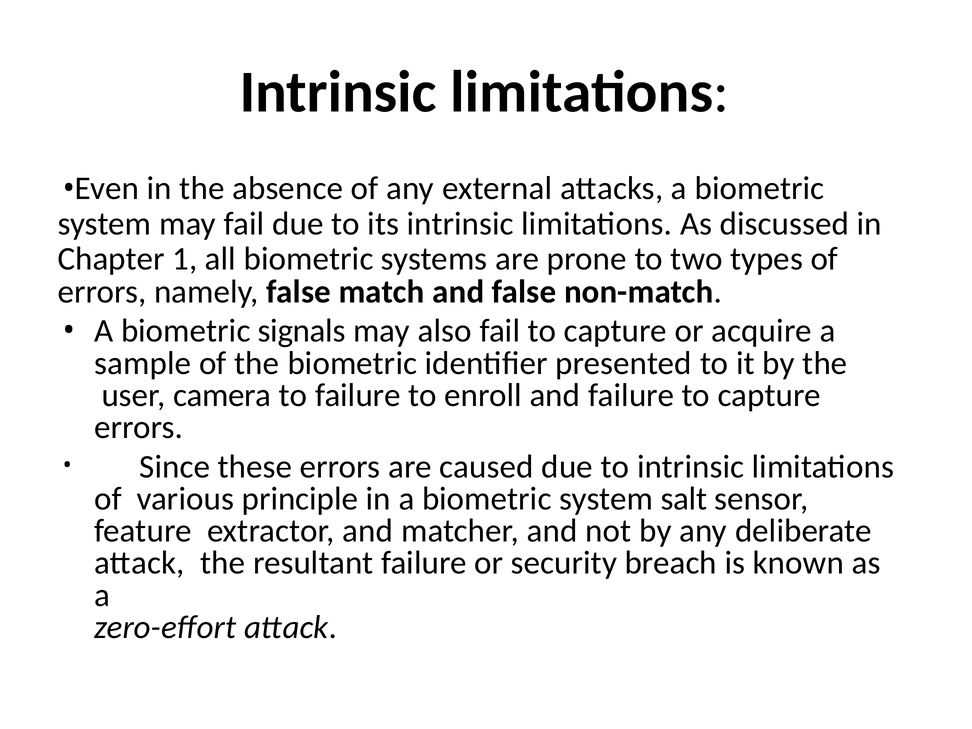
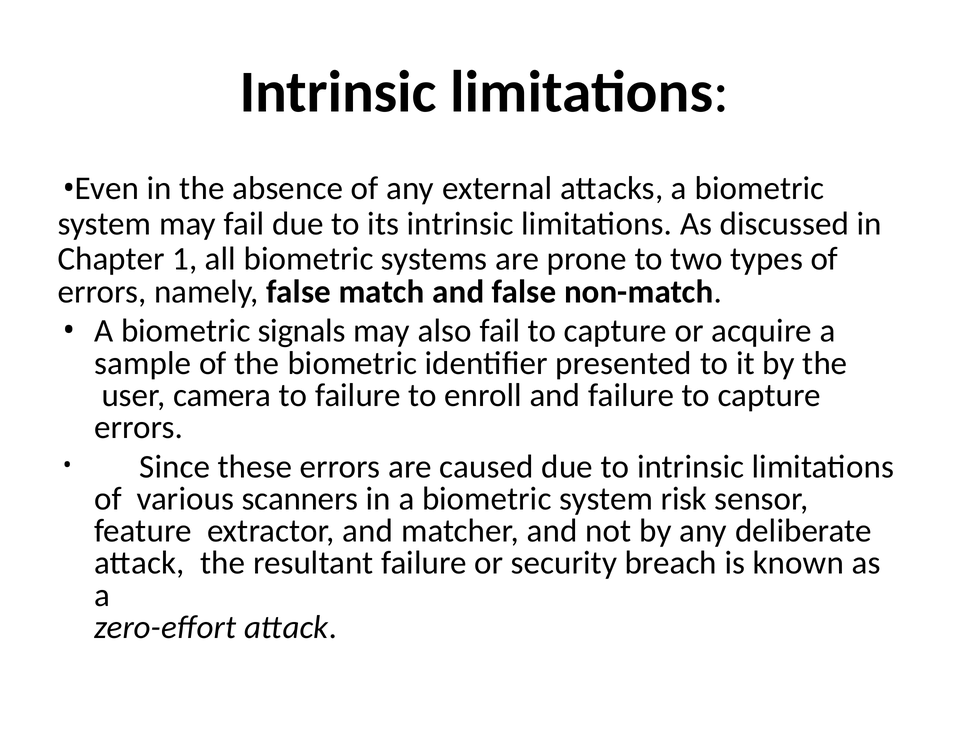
principle: principle -> scanners
salt: salt -> risk
